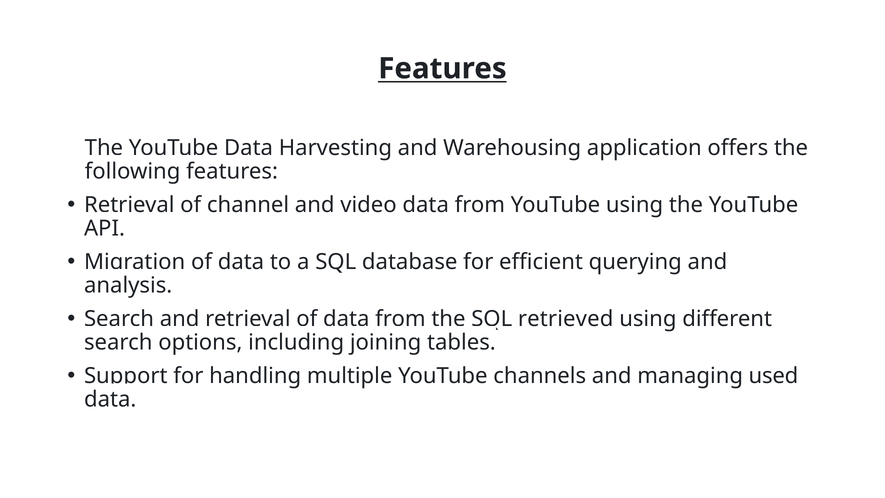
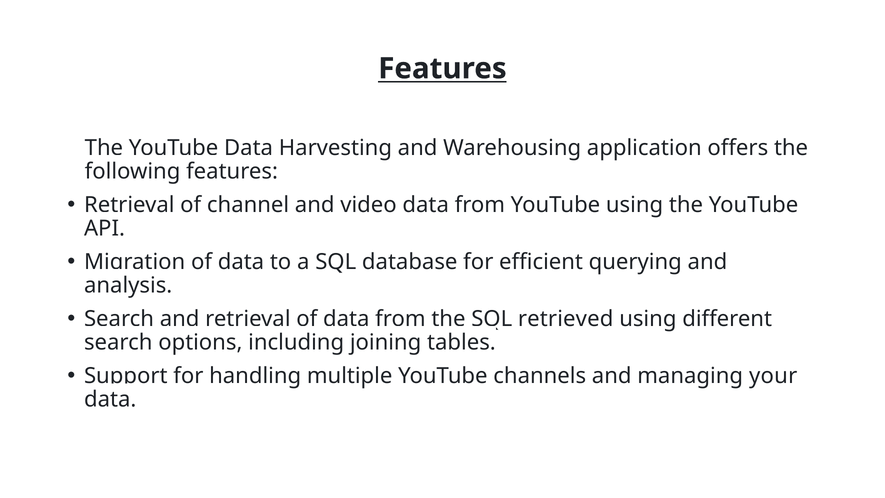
used: used -> your
